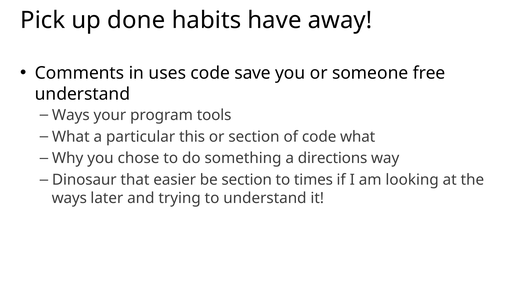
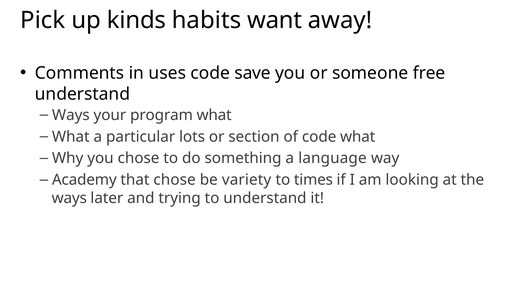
done: done -> kinds
have: have -> want
program tools: tools -> what
this: this -> lots
directions: directions -> language
Dinosaur: Dinosaur -> Academy
that easier: easier -> chose
be section: section -> variety
